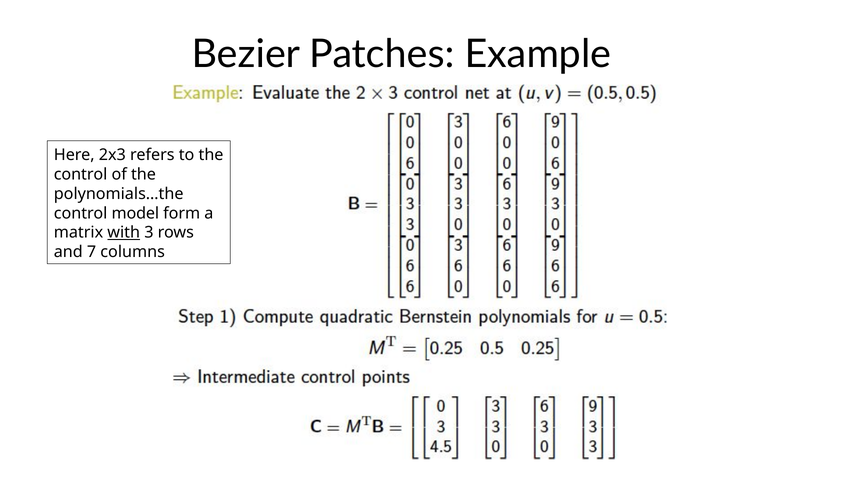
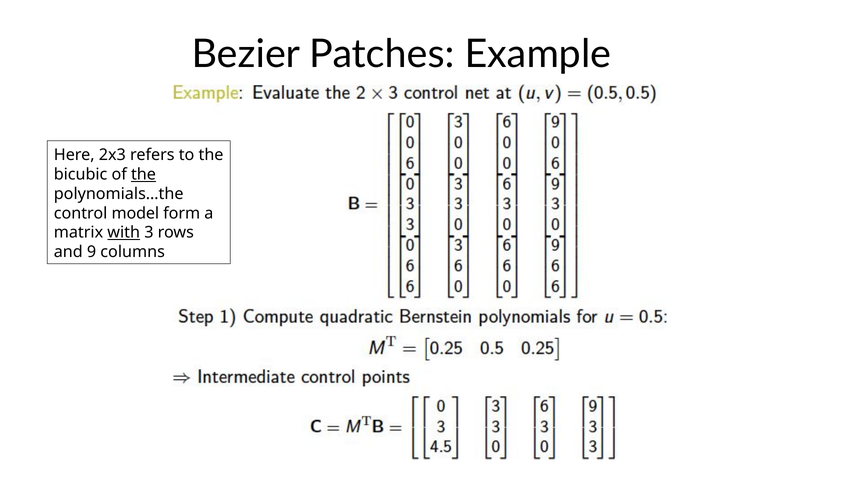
control at (81, 174): control -> bicubic
the at (143, 174) underline: none -> present
7: 7 -> 9
